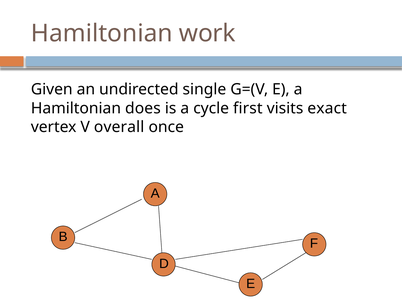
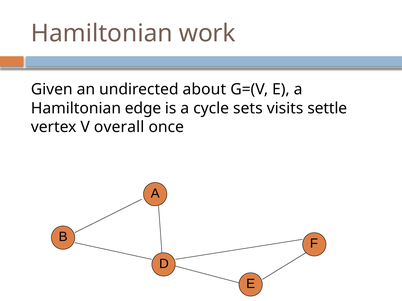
single: single -> about
does: does -> edge
first: first -> sets
exact: exact -> settle
